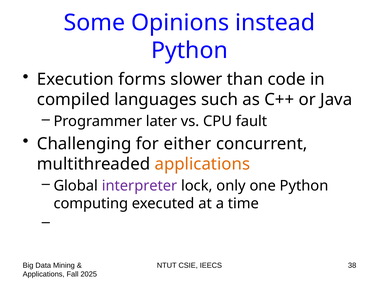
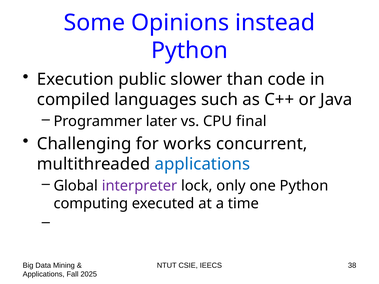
forms: forms -> public
fault: fault -> final
either: either -> works
applications at (202, 164) colour: orange -> blue
